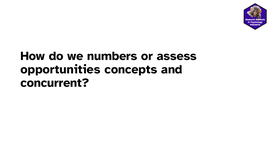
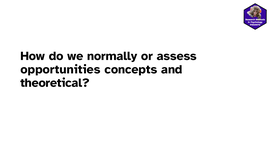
numbers: numbers -> normally
concurrent: concurrent -> theoretical
